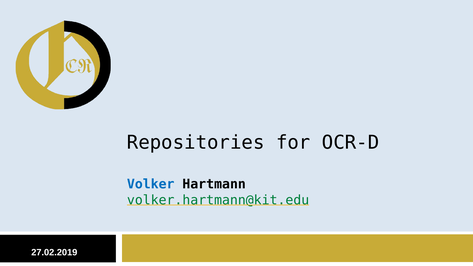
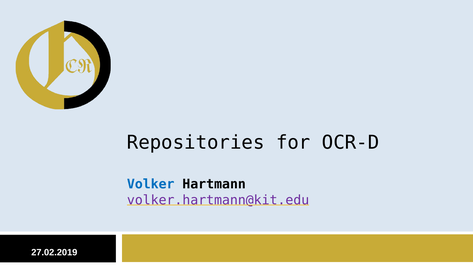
volker.hartmann@kit.edu colour: green -> purple
